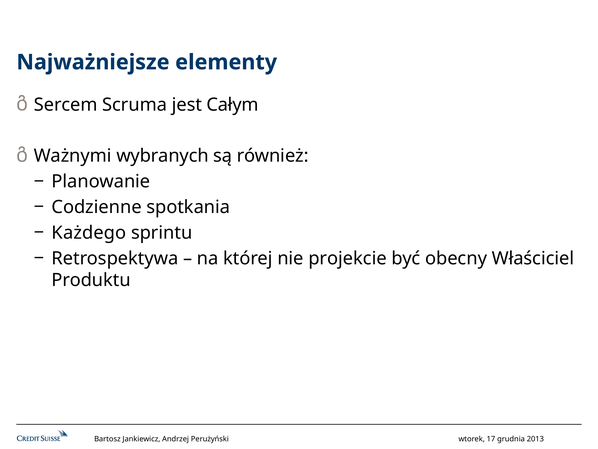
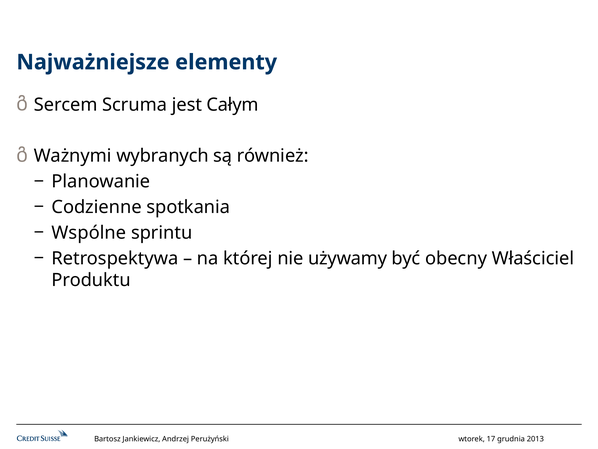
Każdego: Każdego -> Wspólne
projekcie: projekcie -> używamy
